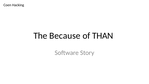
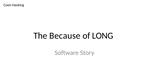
THAN: THAN -> LONG
